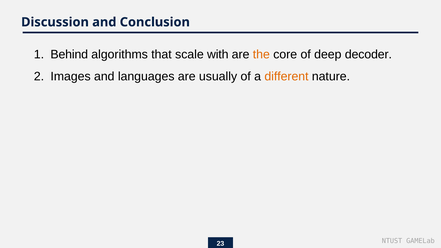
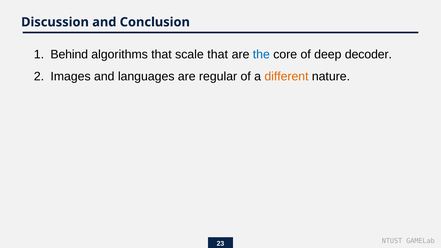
scale with: with -> that
the colour: orange -> blue
usually: usually -> regular
